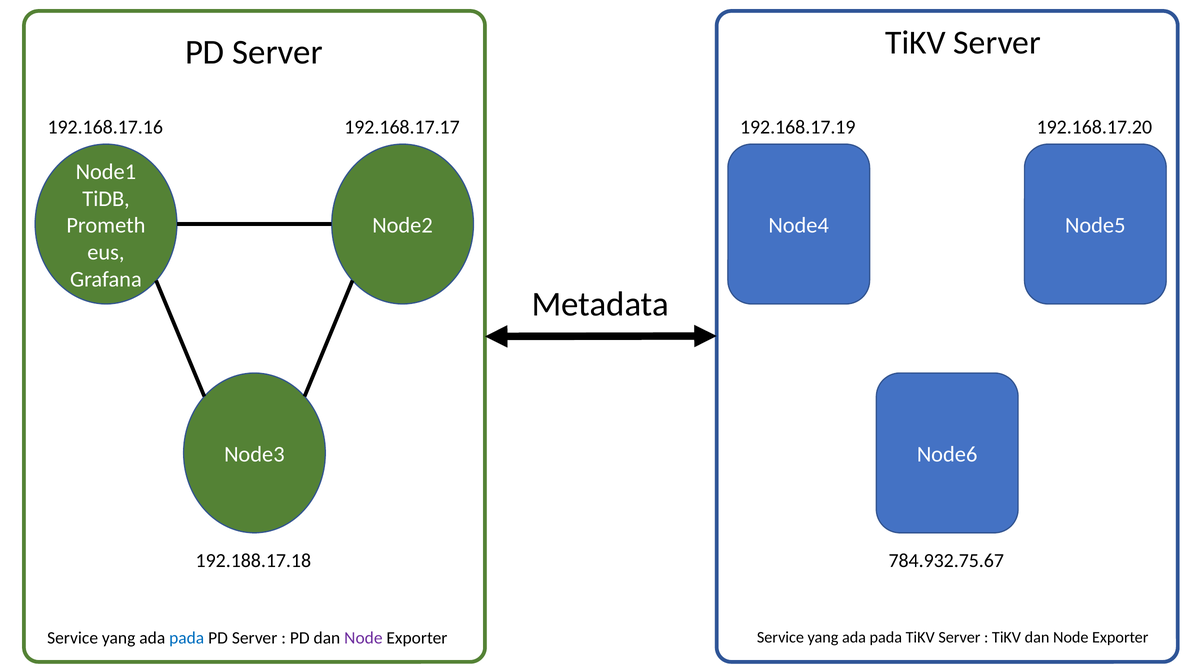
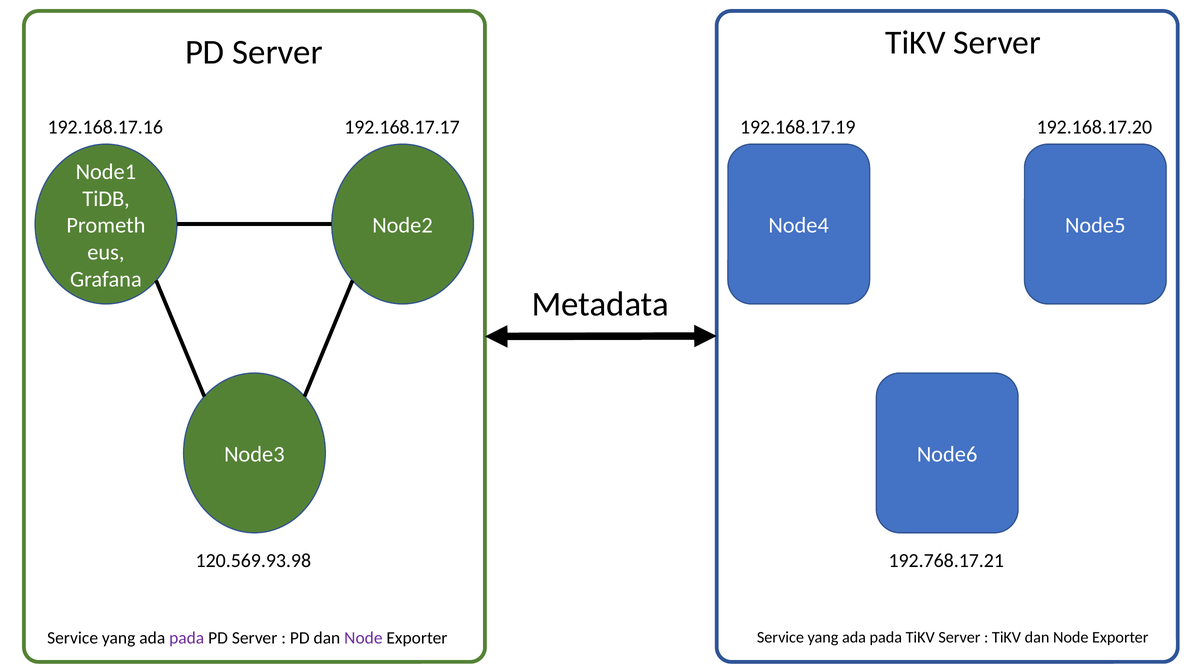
192.188.17.18: 192.188.17.18 -> 120.569.93.98
784.932.75.67: 784.932.75.67 -> 192.768.17.21
pada at (187, 638) colour: blue -> purple
